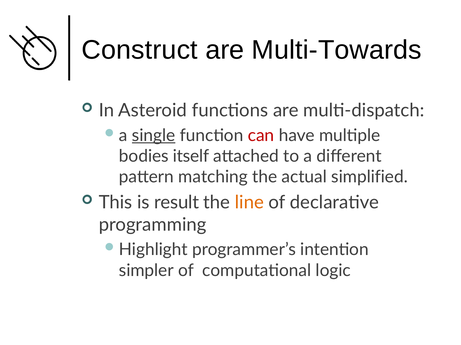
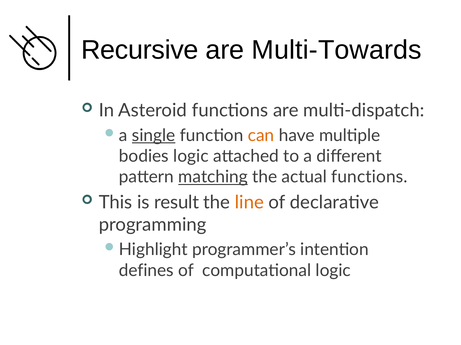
Construct: Construct -> Recursive
can colour: red -> orange
bodies itself: itself -> logic
matching underline: none -> present
actual simplified: simplified -> functions
simpler: simpler -> defines
